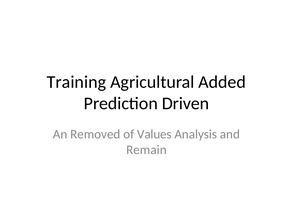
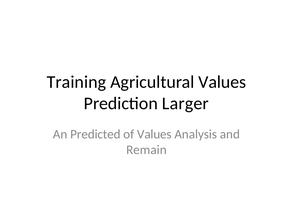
Agricultural Added: Added -> Values
Driven: Driven -> Larger
Removed: Removed -> Predicted
